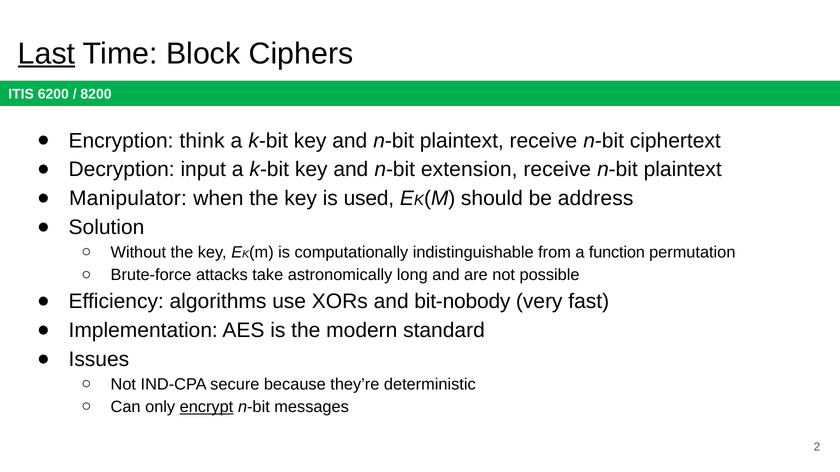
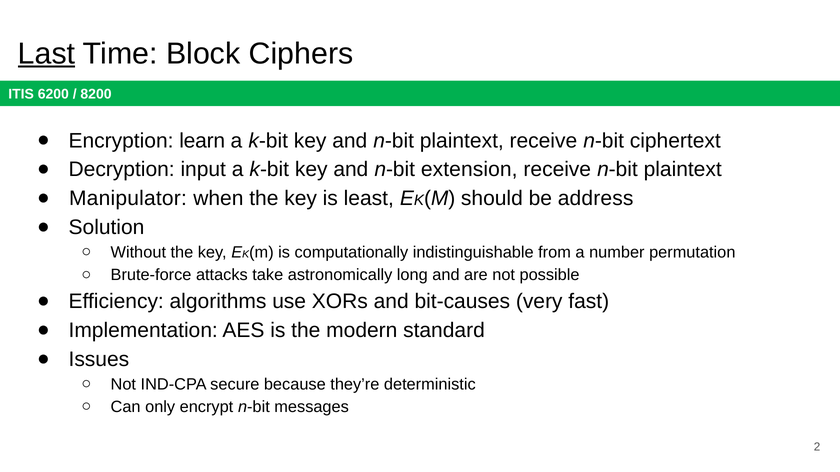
think: think -> learn
used: used -> least
function: function -> number
bit-nobody: bit-nobody -> bit-causes
encrypt underline: present -> none
